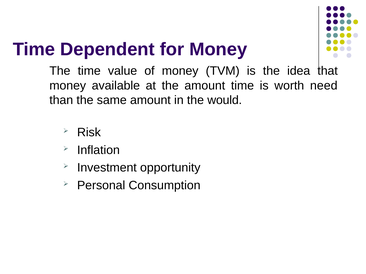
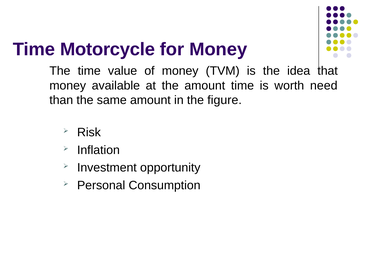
Dependent: Dependent -> Motorcycle
would: would -> figure
